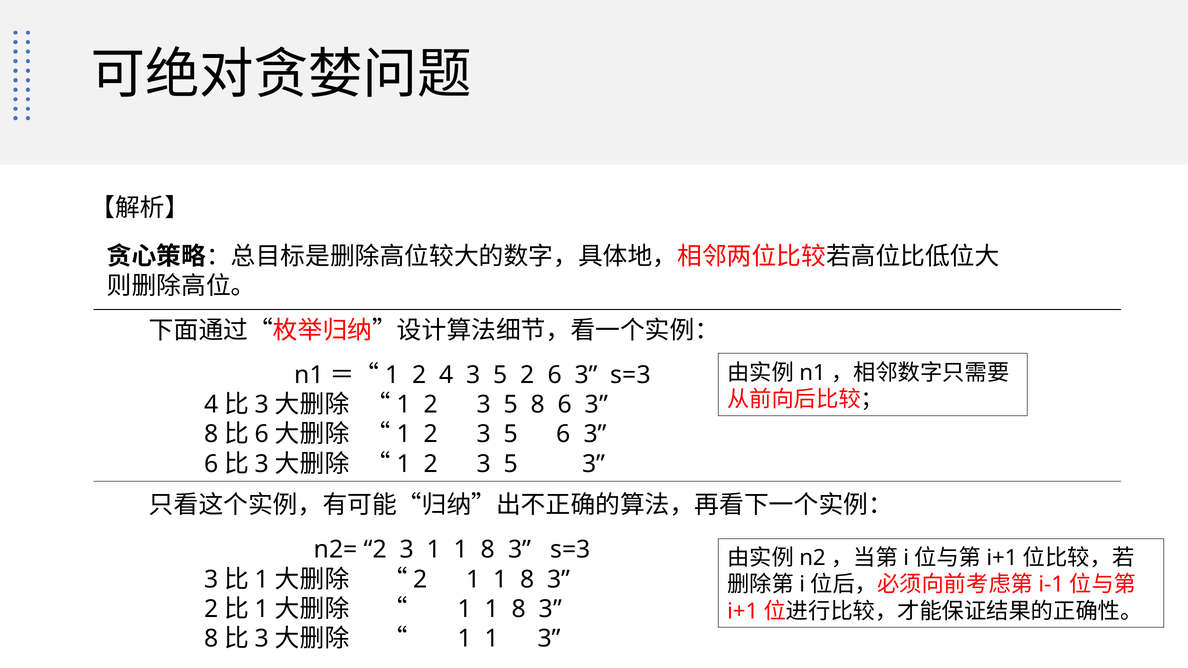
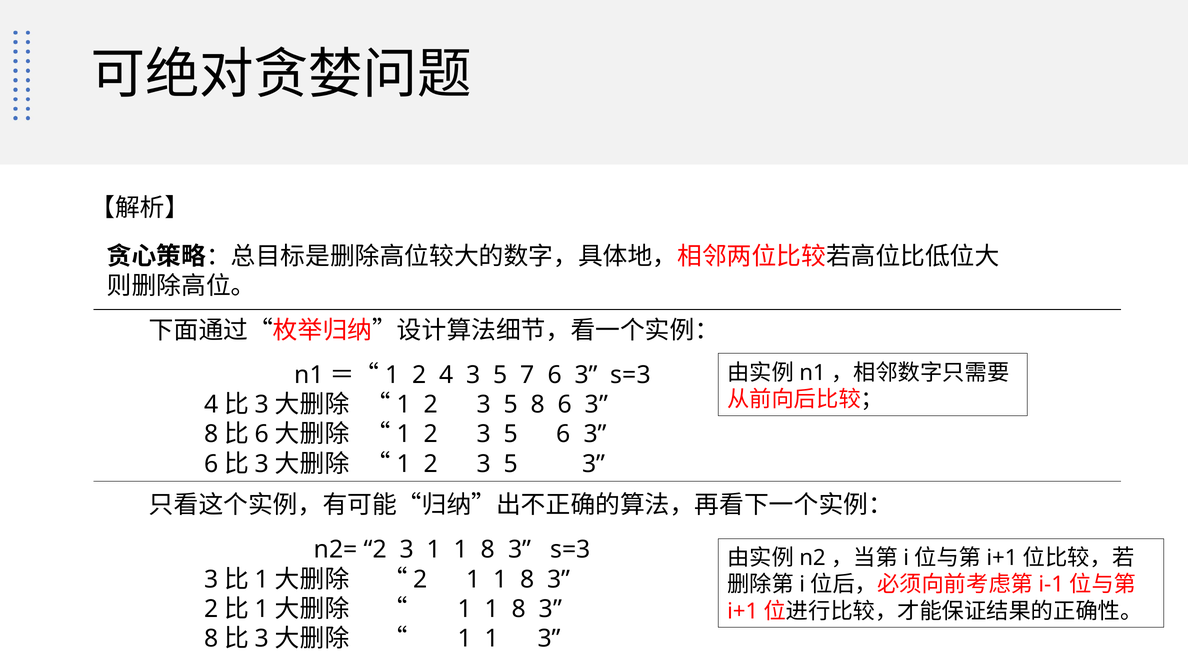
5 2: 2 -> 7
